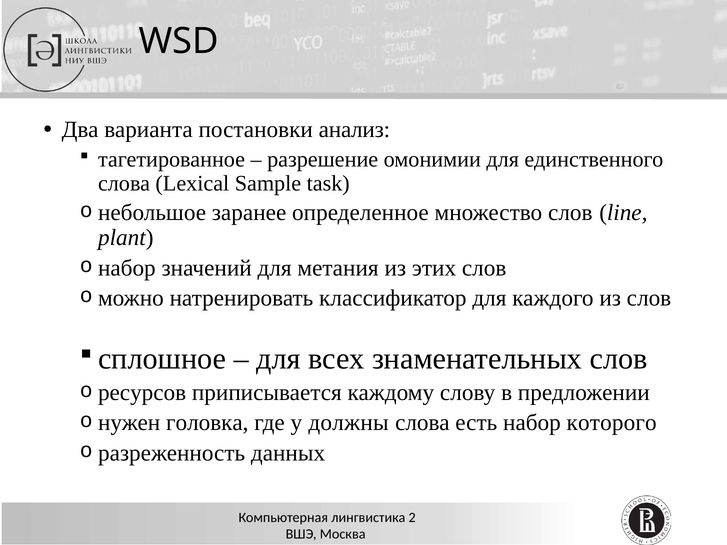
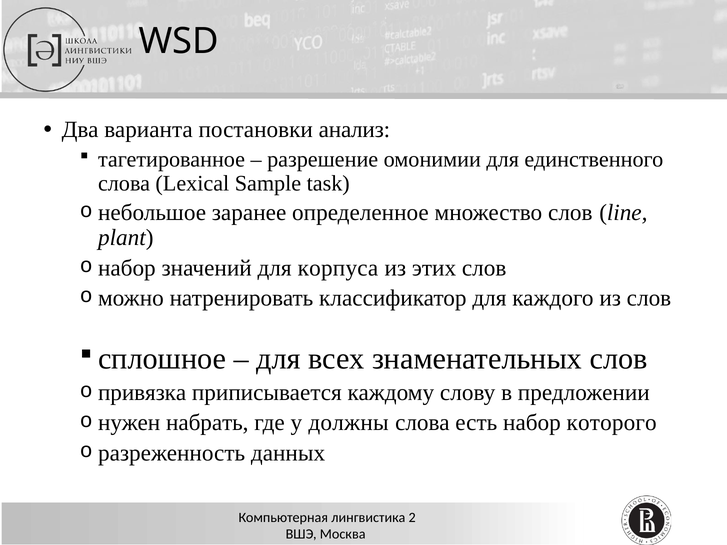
метания: метания -> корпуса
ресурсов: ресурсов -> привязка
головка: головка -> набрать
